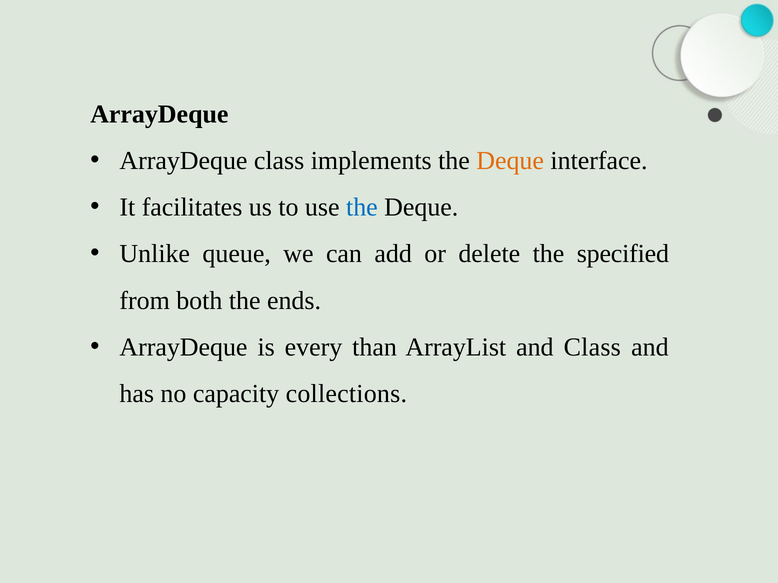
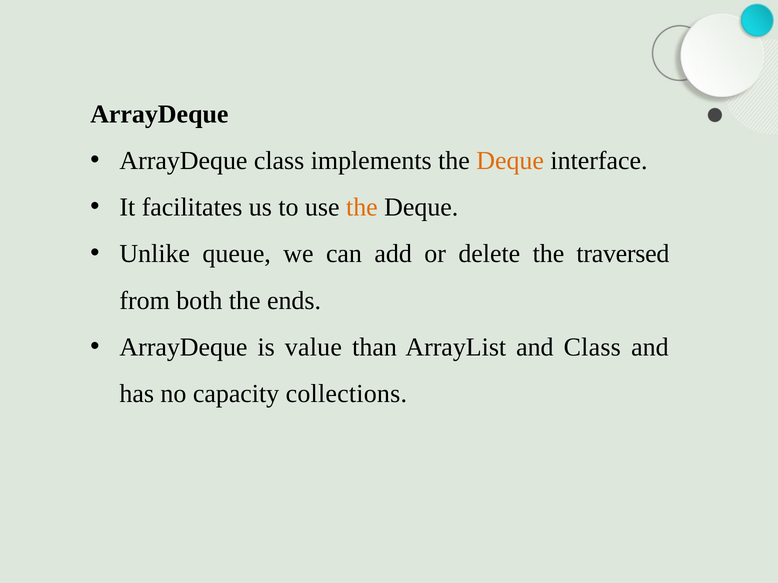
the at (362, 207) colour: blue -> orange
specified: specified -> traversed
every: every -> value
